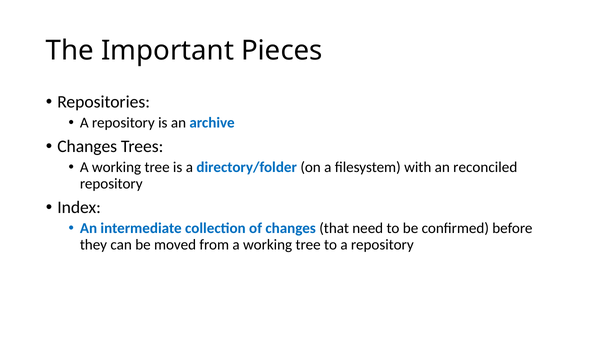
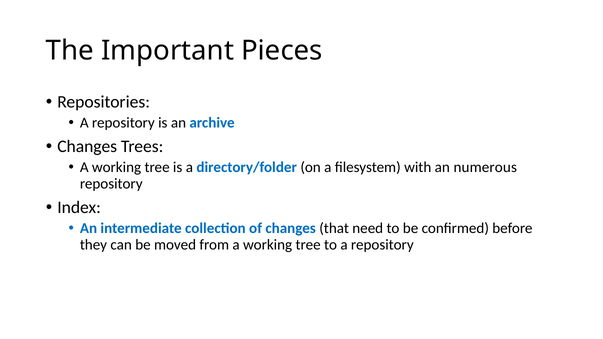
reconciled: reconciled -> numerous
